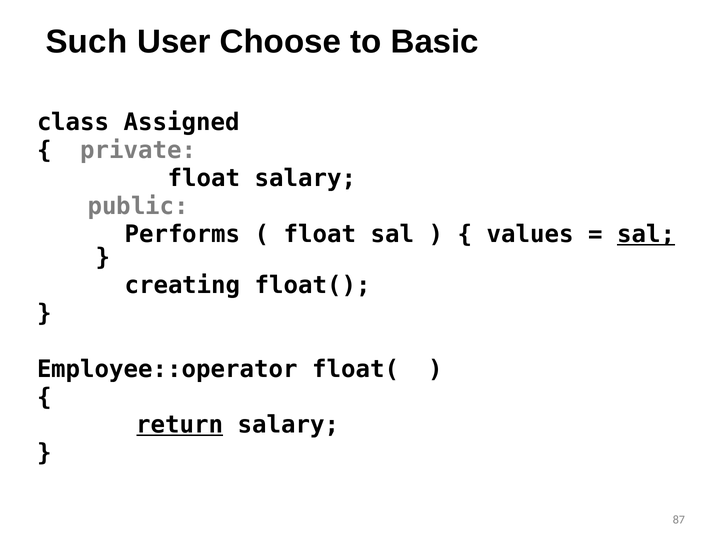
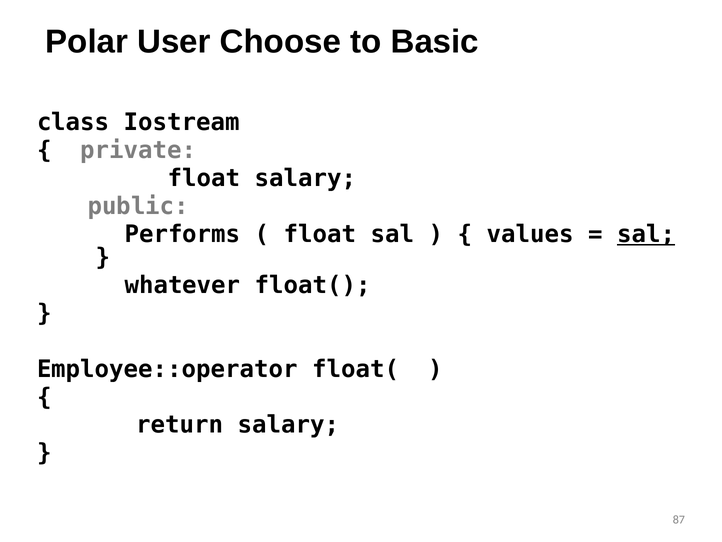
Such: Such -> Polar
Assigned: Assigned -> Iostream
creating: creating -> whatever
return underline: present -> none
